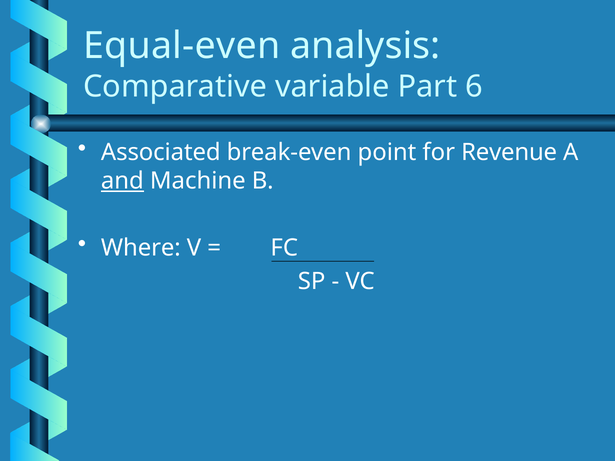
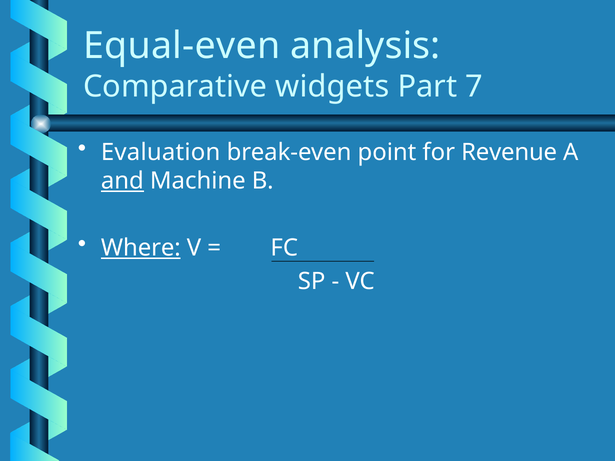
variable: variable -> widgets
6: 6 -> 7
Associated: Associated -> Evaluation
Where underline: none -> present
